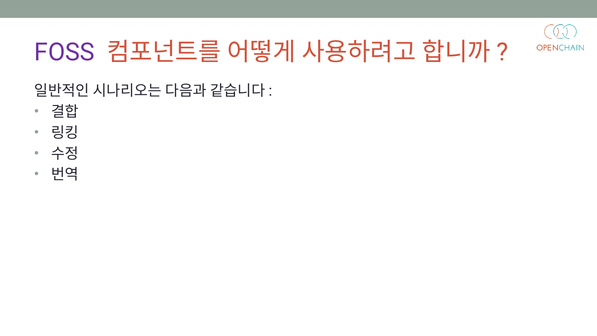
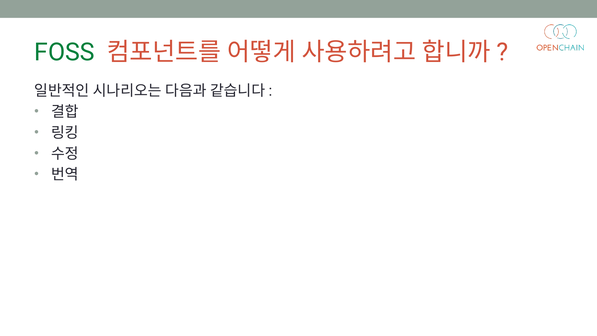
FOSS colour: purple -> green
